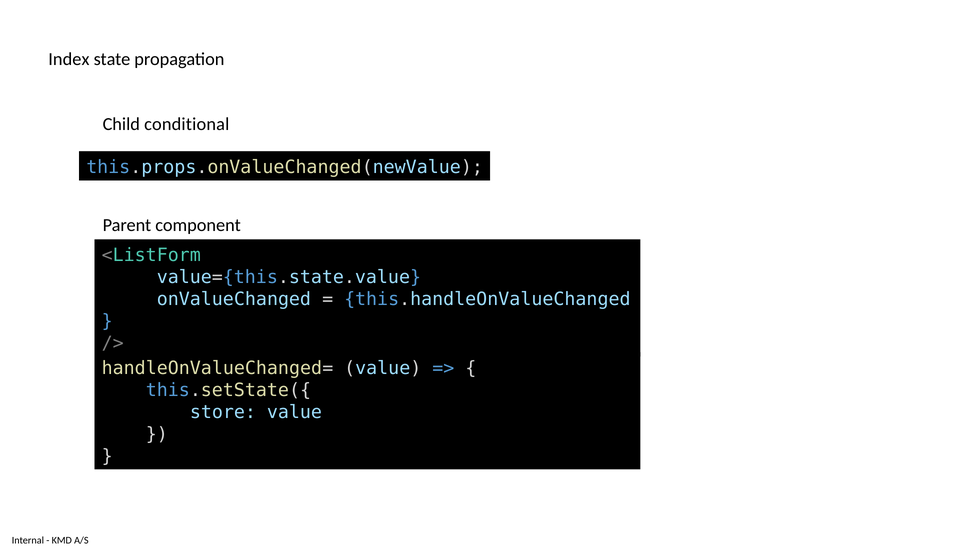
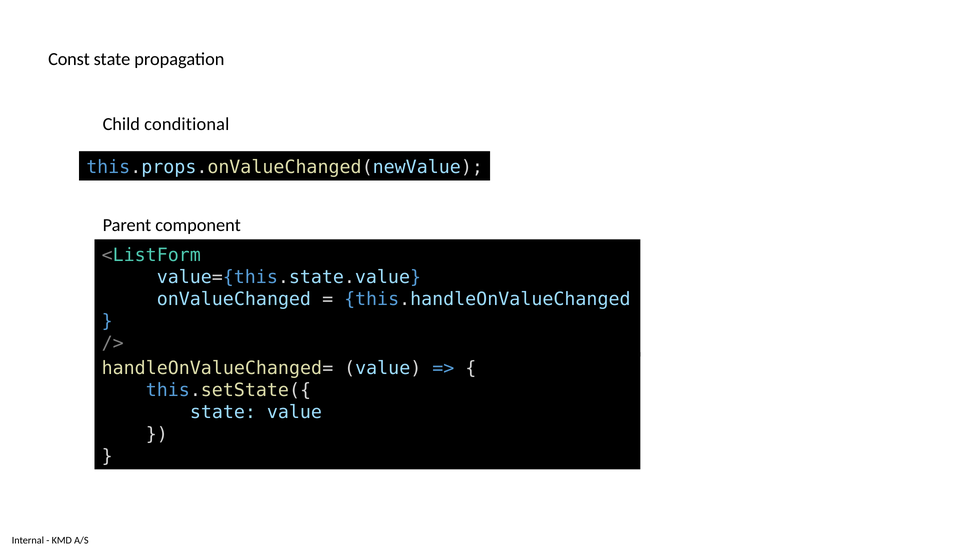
Index: Index -> Const
store at (223, 412): store -> state
